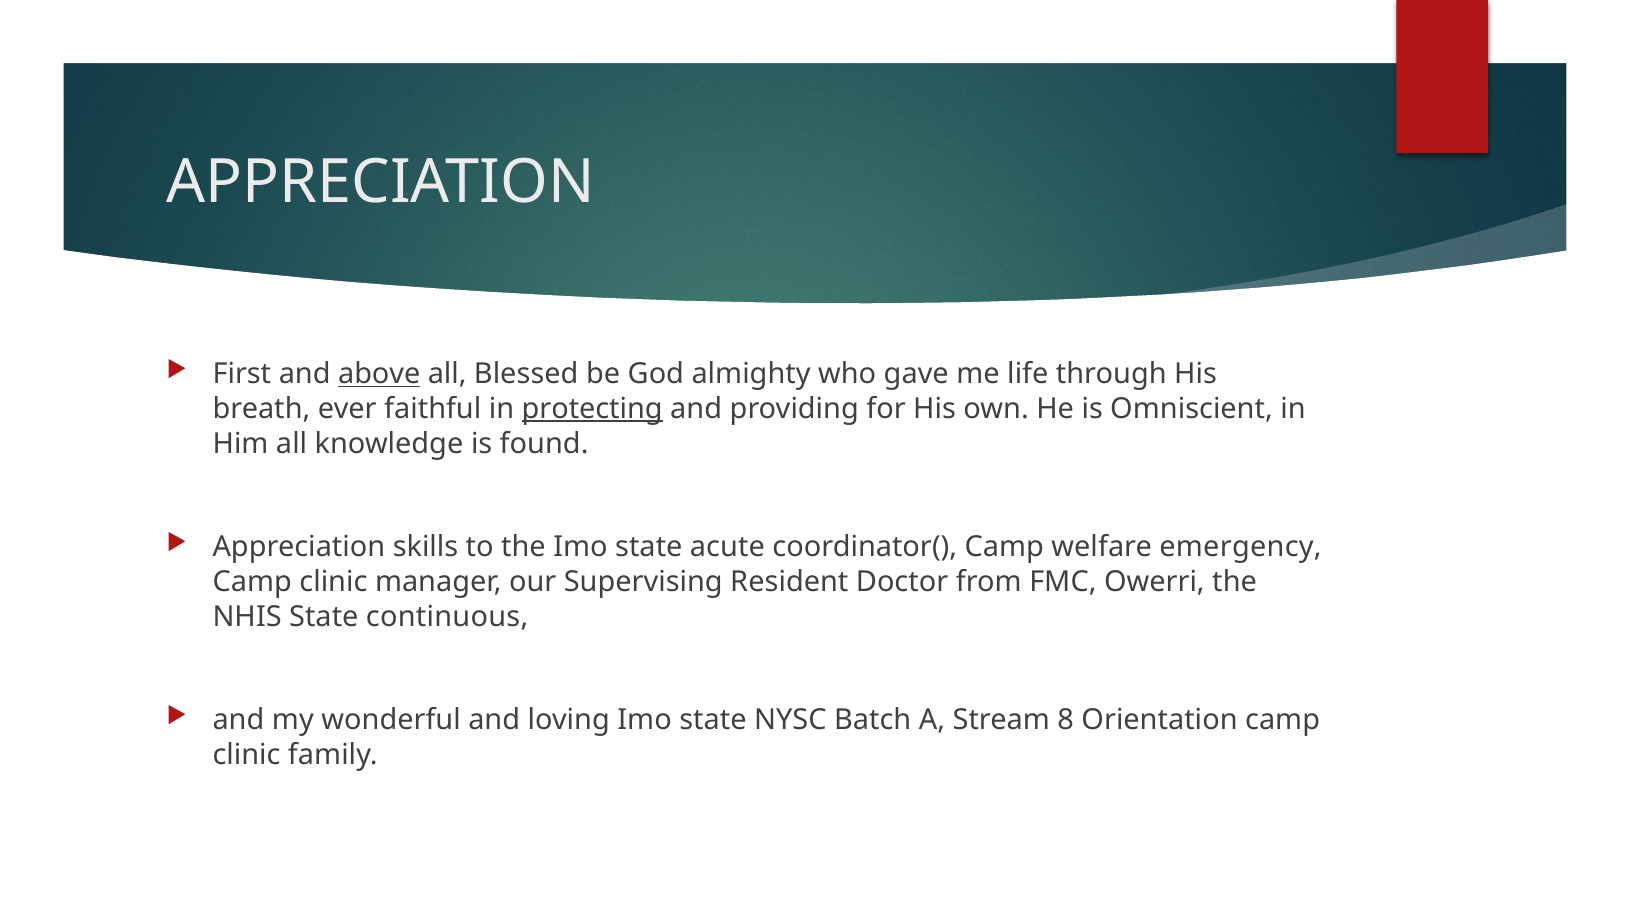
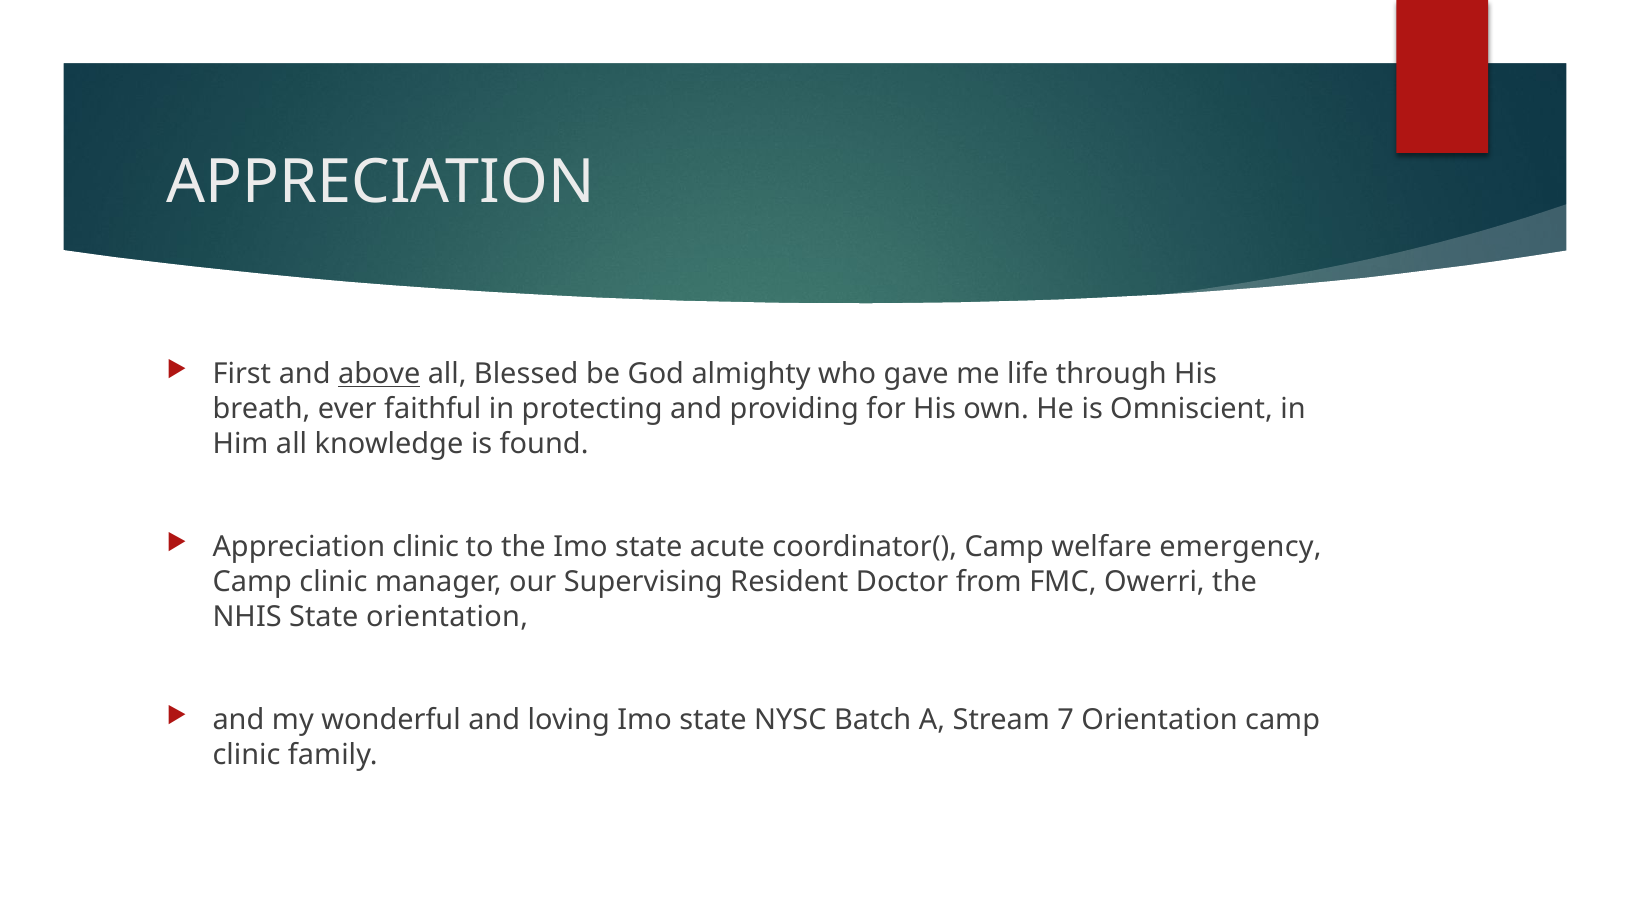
protecting underline: present -> none
Appreciation skills: skills -> clinic
State continuous: continuous -> orientation
8: 8 -> 7
